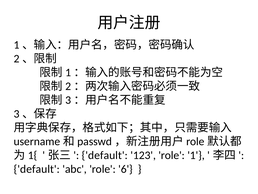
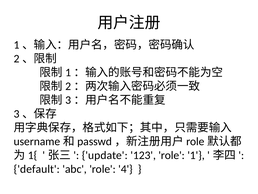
default at (105, 155): default -> update
6: 6 -> 4
